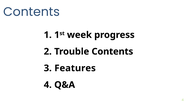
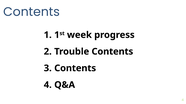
Features at (75, 69): Features -> Contents
